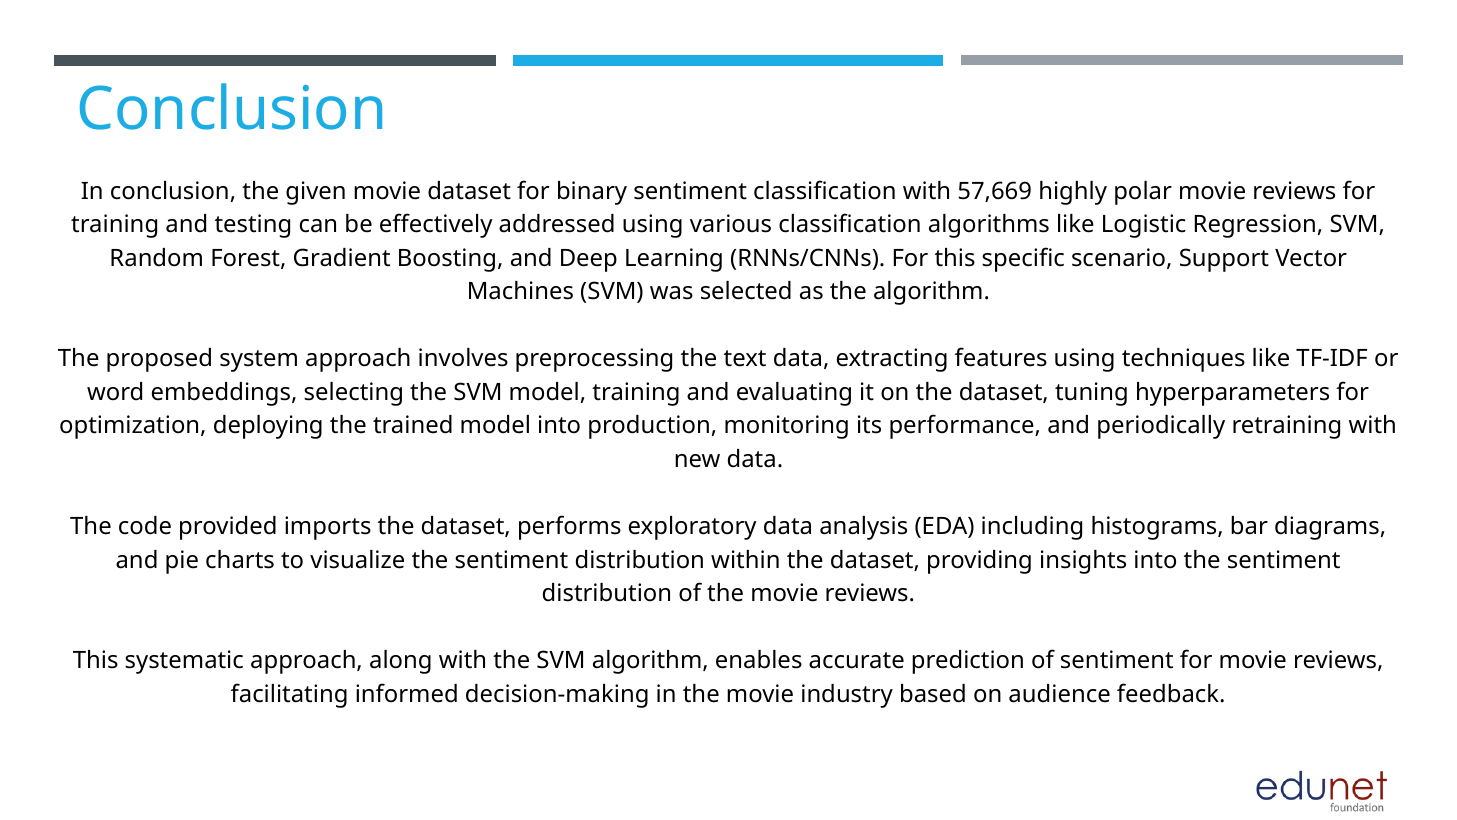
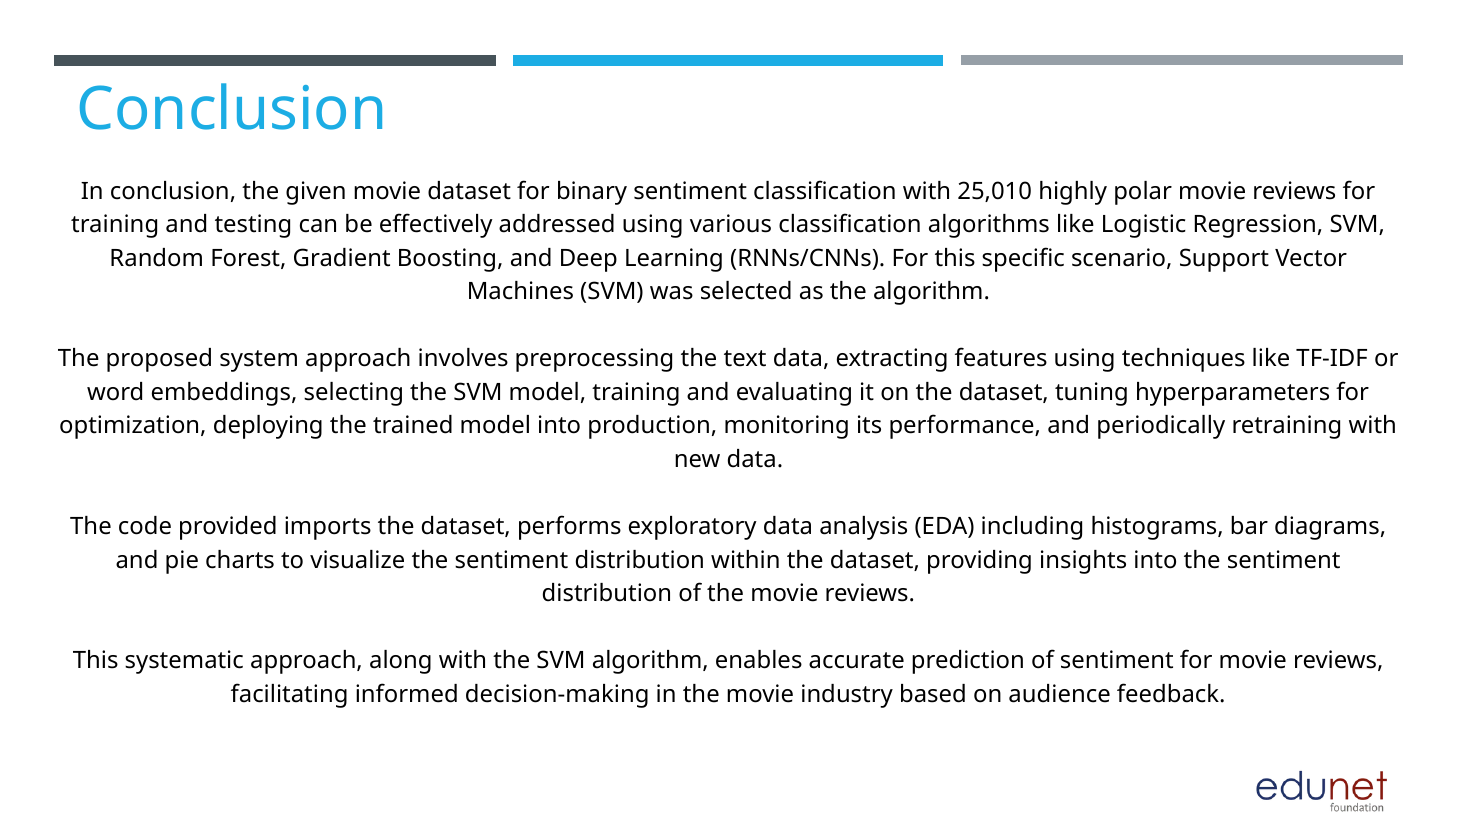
57,669: 57,669 -> 25,010
